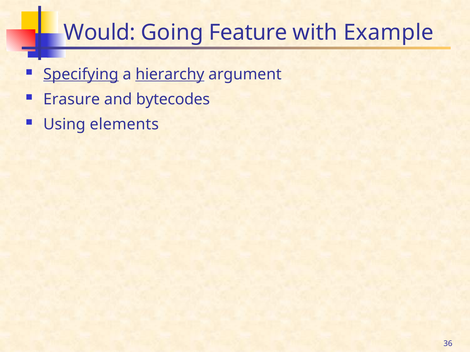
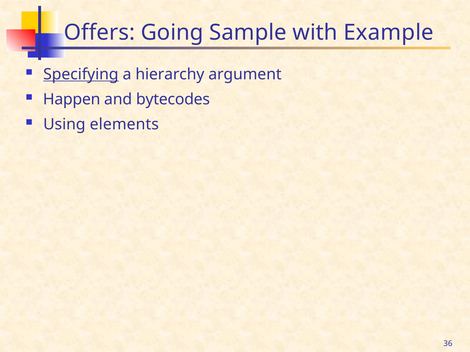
Would: Would -> Offers
Feature: Feature -> Sample
hierarchy underline: present -> none
Erasure: Erasure -> Happen
